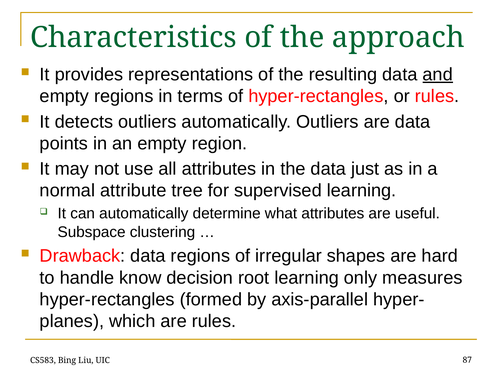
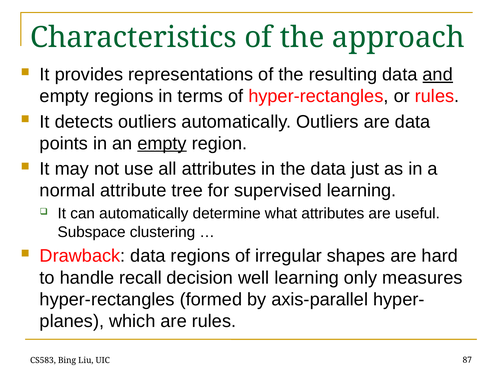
empty at (162, 143) underline: none -> present
know: know -> recall
root: root -> well
